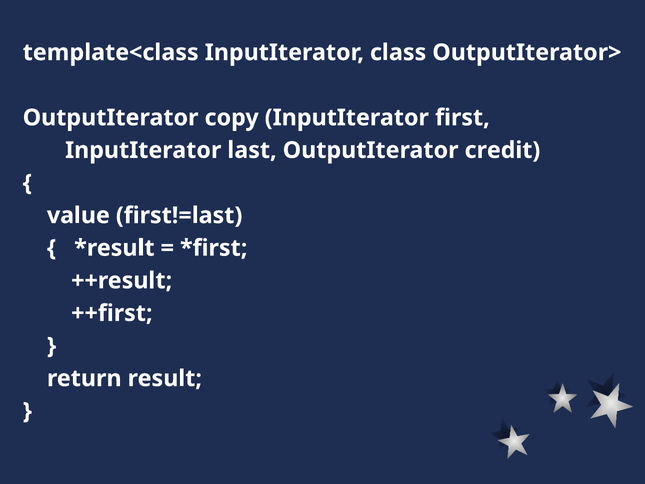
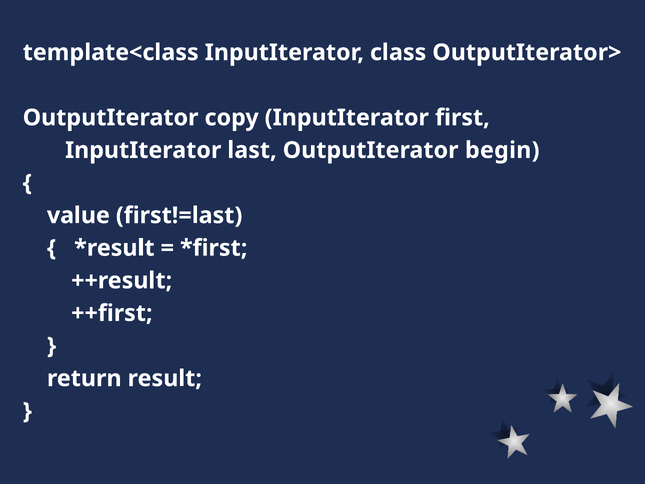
credit: credit -> begin
